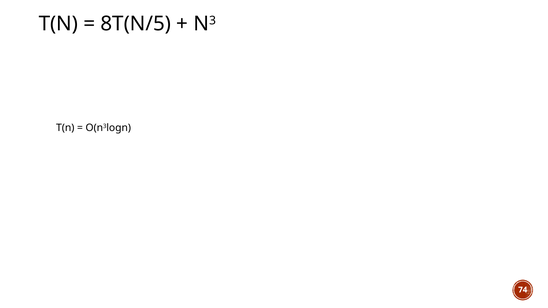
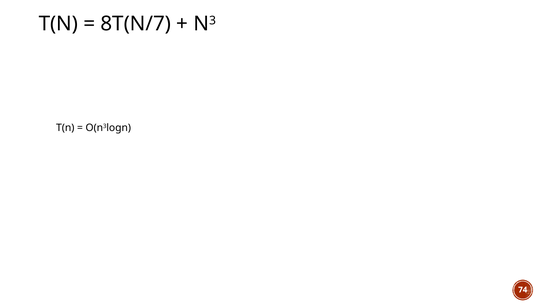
8T(N/5: 8T(N/5 -> 8T(N/7
